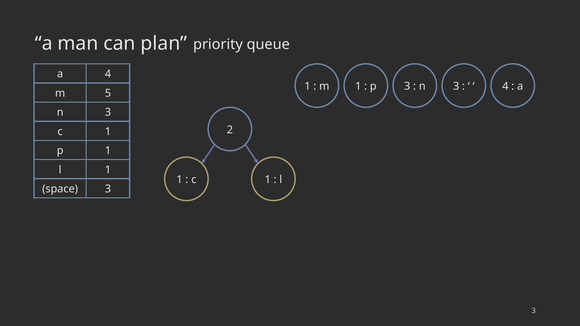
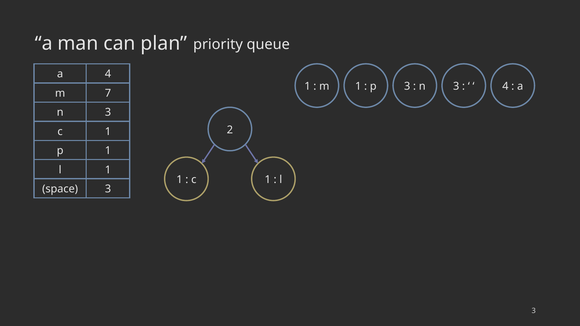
5: 5 -> 7
